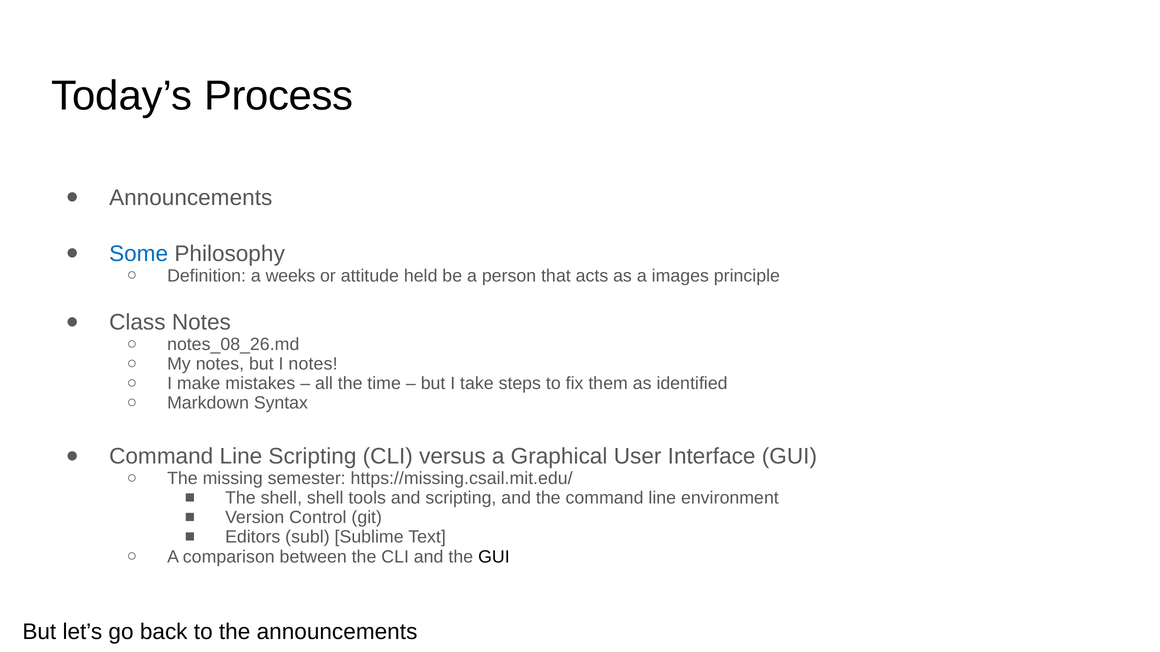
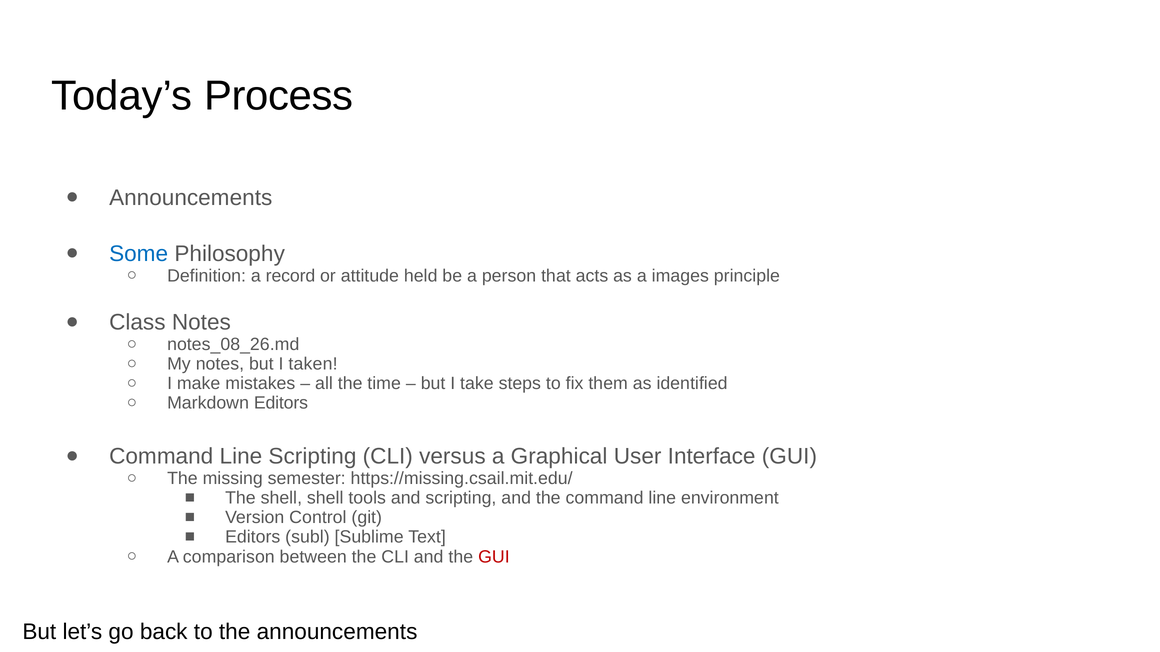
weeks: weeks -> record
I notes: notes -> taken
Markdown Syntax: Syntax -> Editors
GUI at (494, 557) colour: black -> red
